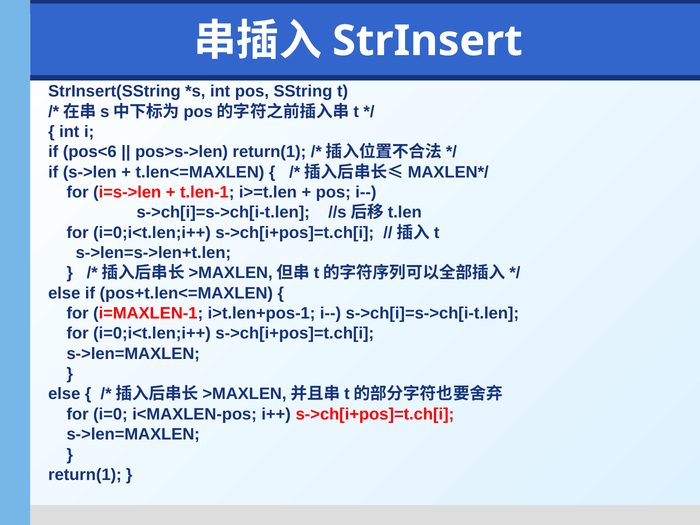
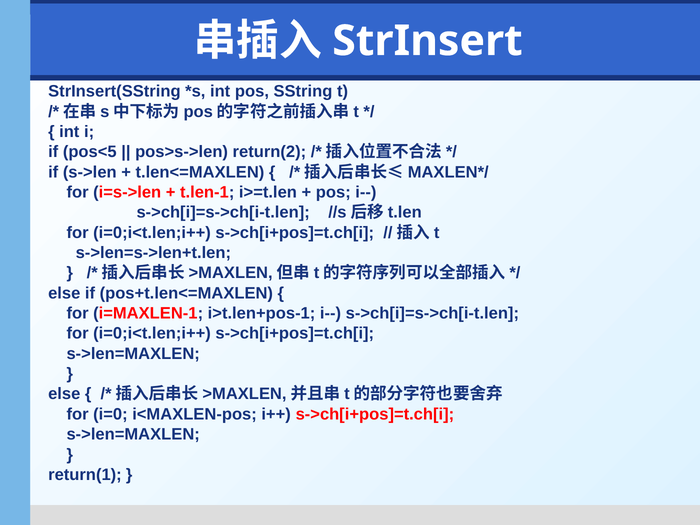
pos<6: pos<6 -> pos<5
pos>s->len return(1: return(1 -> return(2
